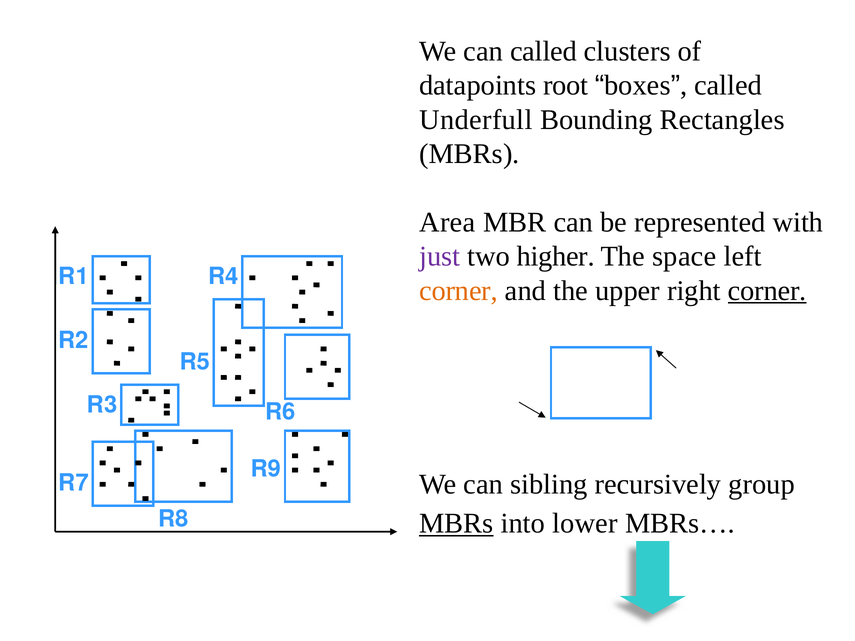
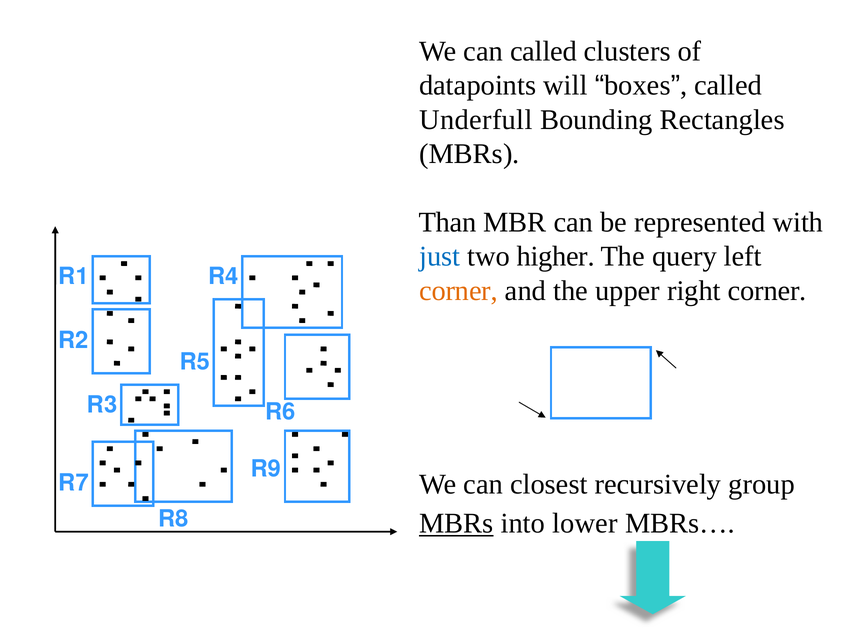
root: root -> will
Area: Area -> Than
just colour: purple -> blue
space: space -> query
corner at (767, 291) underline: present -> none
sibling: sibling -> closest
